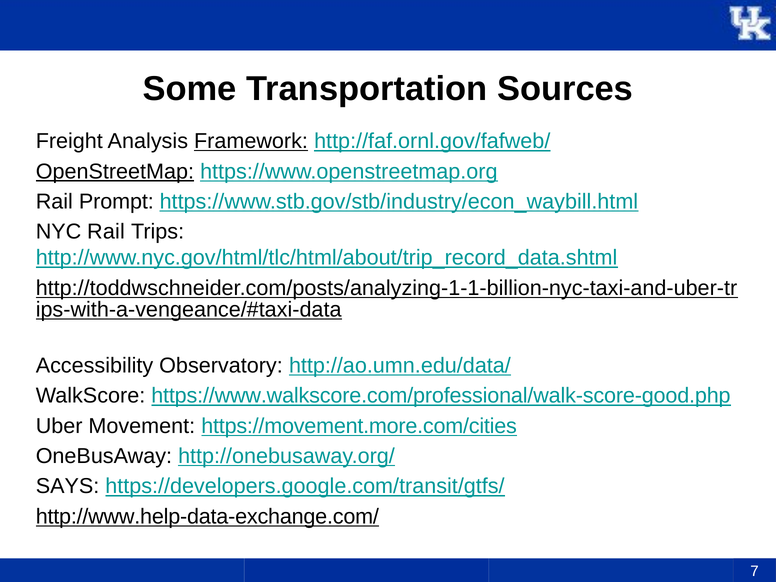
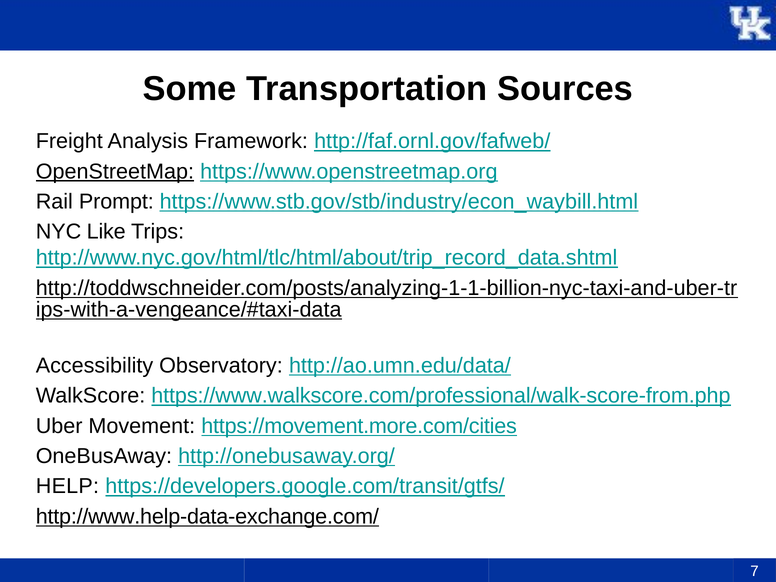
Framework underline: present -> none
NYC Rail: Rail -> Like
https://www.walkscore.com/professional/walk-score-good.php: https://www.walkscore.com/professional/walk-score-good.php -> https://www.walkscore.com/professional/walk-score-from.php
SAYS: SAYS -> HELP
